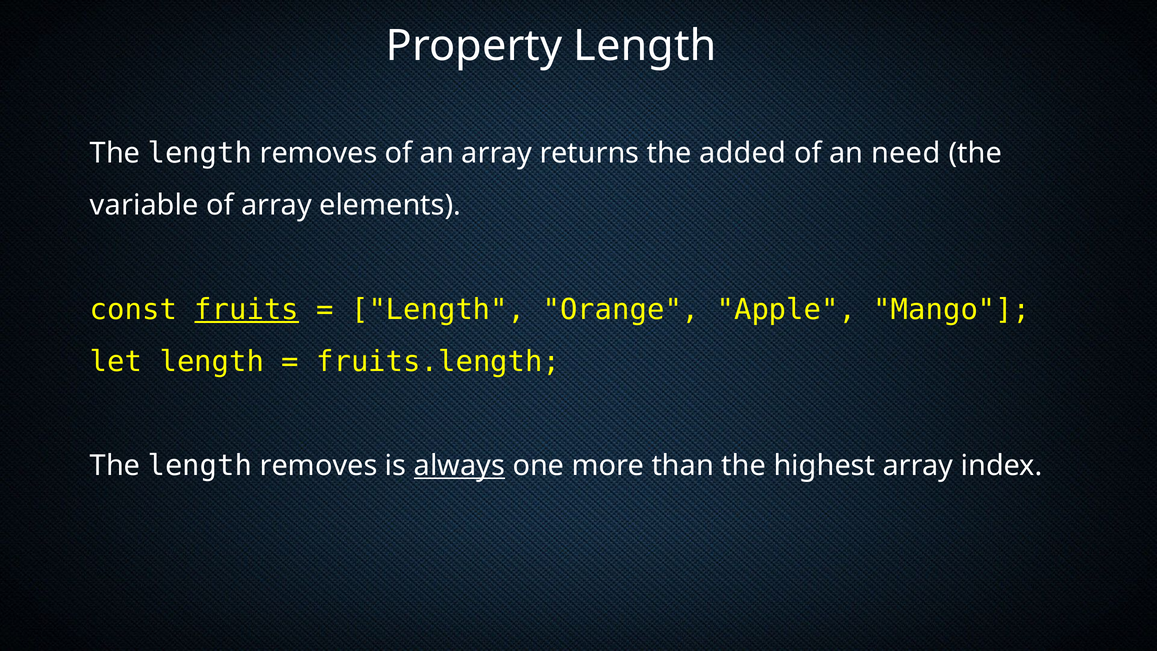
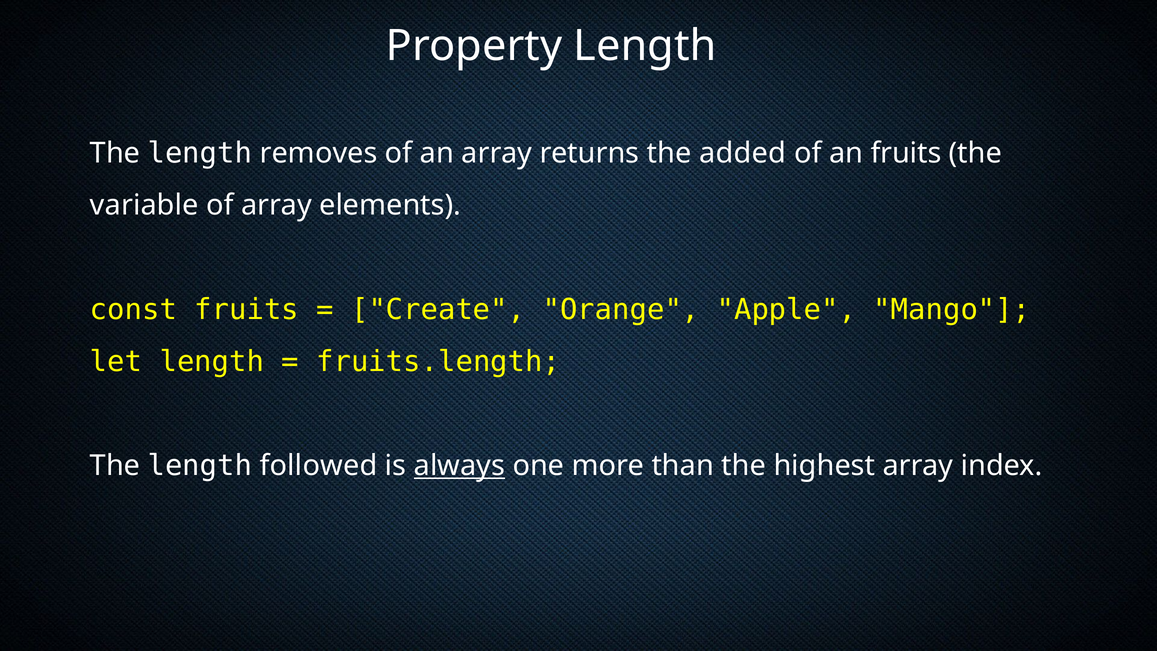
an need: need -> fruits
fruits at (247, 309) underline: present -> none
Length at (438, 309): Length -> Create
removes at (319, 466): removes -> followed
